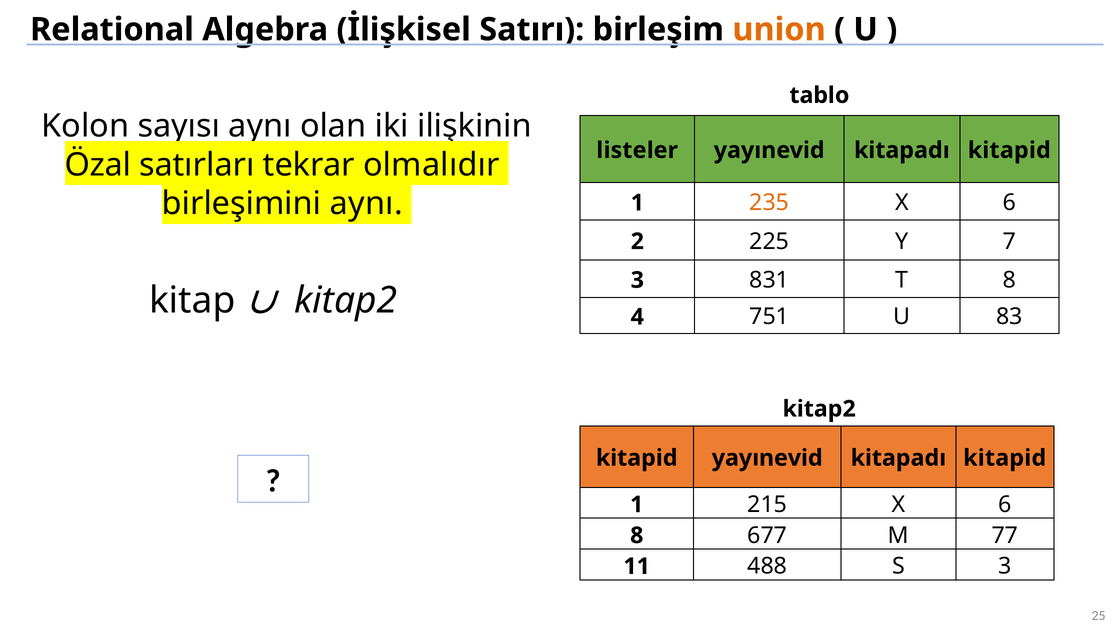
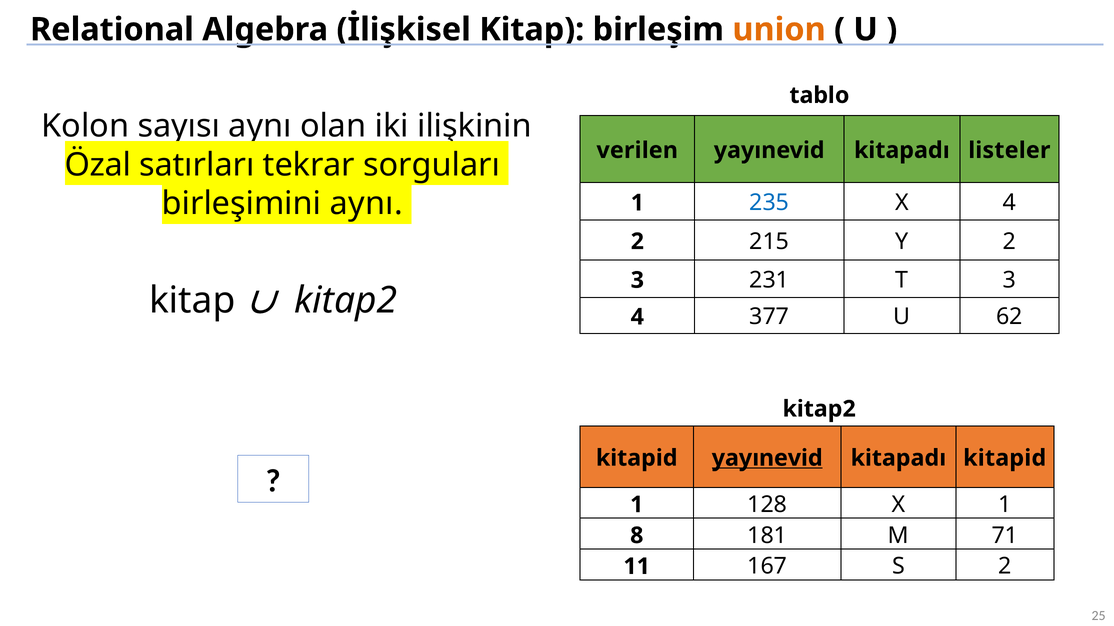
İlişkisel Satırı: Satırı -> Kitap
listeler: listeler -> verilen
kitapid at (1009, 150): kitapid -> listeler
olmalıdır: olmalıdır -> sorguları
235 colour: orange -> blue
6 at (1009, 203): 6 -> 4
225: 225 -> 215
Y 7: 7 -> 2
831: 831 -> 231
T 8: 8 -> 3
751: 751 -> 377
83: 83 -> 62
yayınevid at (767, 458) underline: none -> present
215: 215 -> 128
6 at (1005, 505): 6 -> 1
677: 677 -> 181
77: 77 -> 71
488: 488 -> 167
S 3: 3 -> 2
